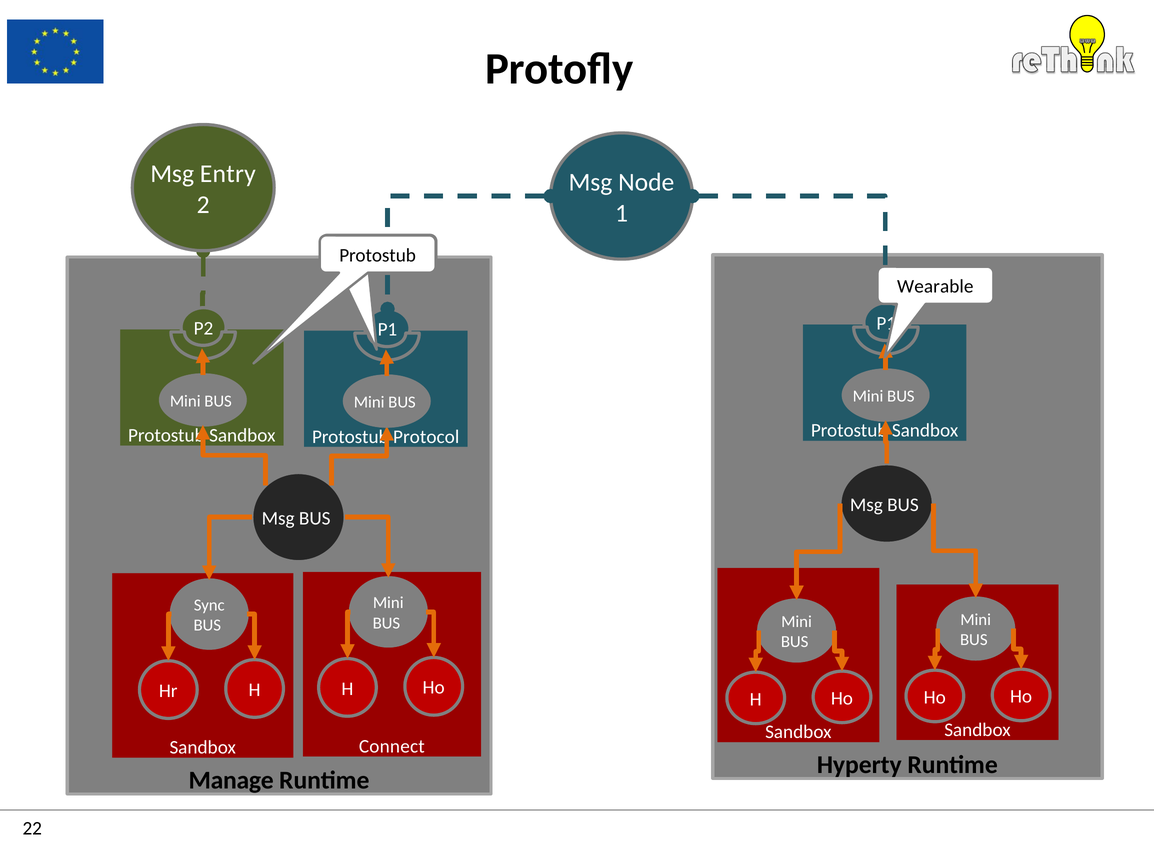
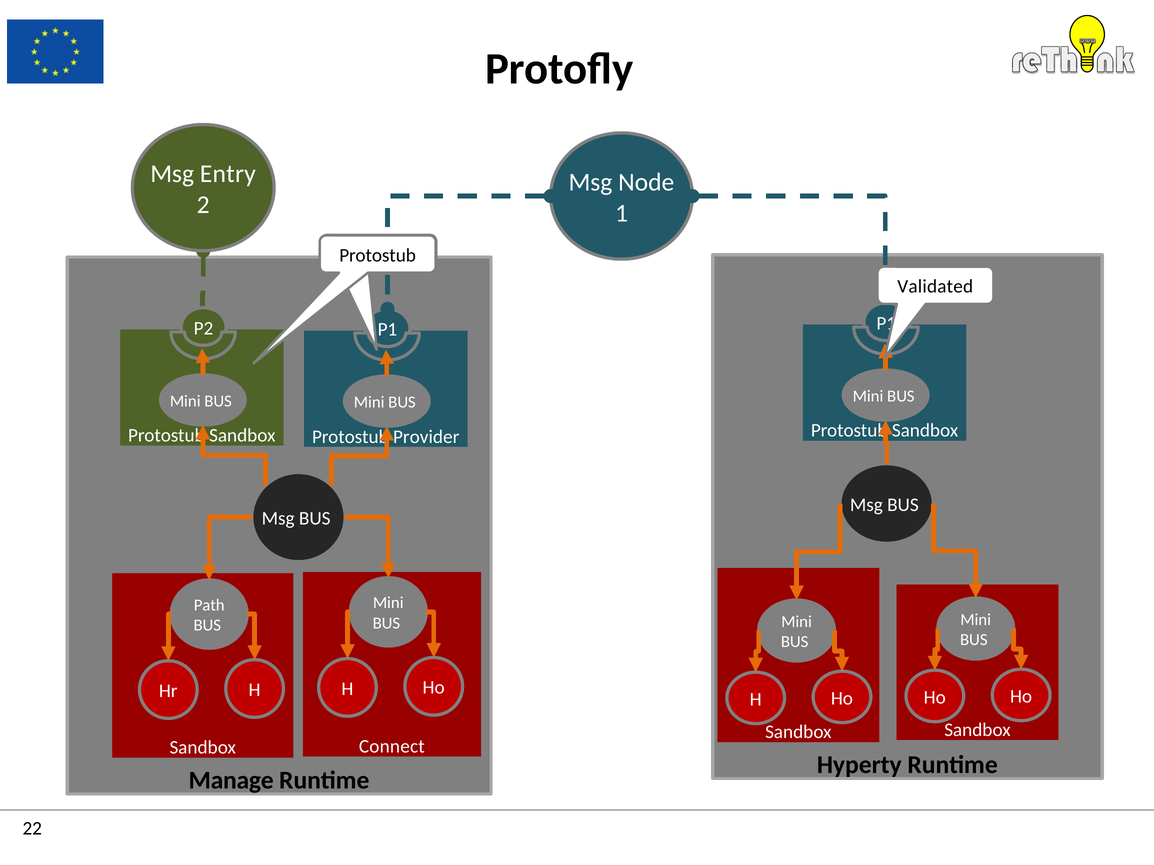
Wearable: Wearable -> Validated
Protocol: Protocol -> Provider
Sync: Sync -> Path
